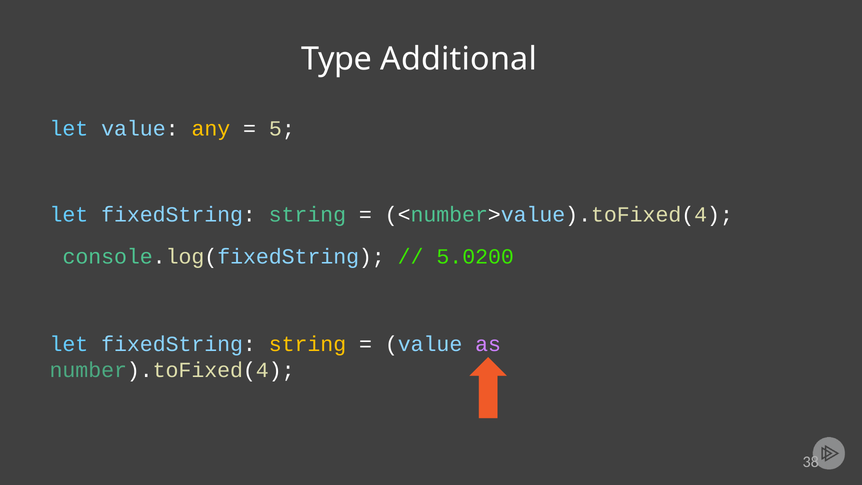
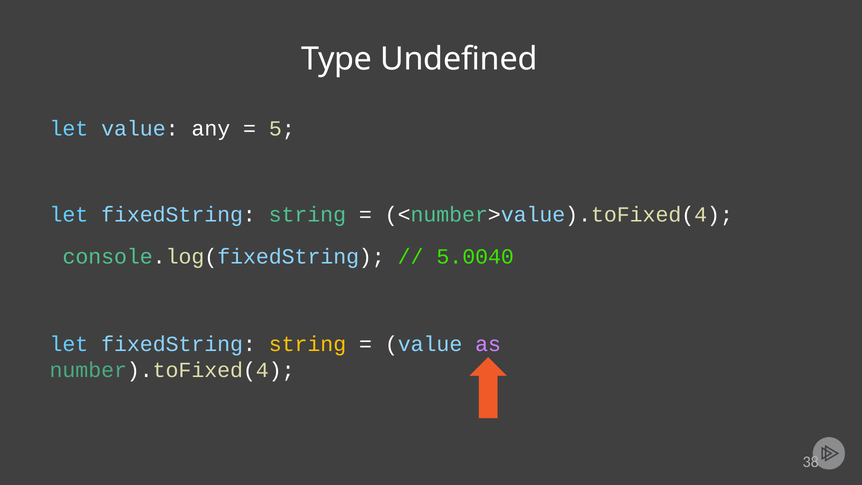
Additional: Additional -> Undefined
any colour: yellow -> white
5.0200: 5.0200 -> 5.0040
